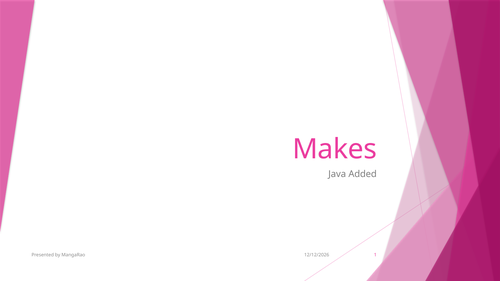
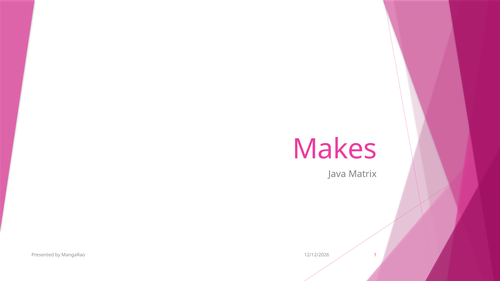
Added: Added -> Matrix
